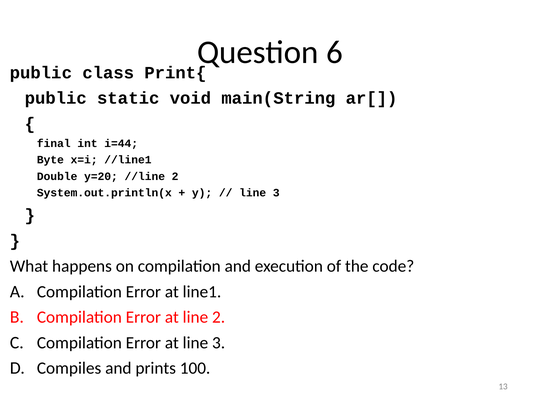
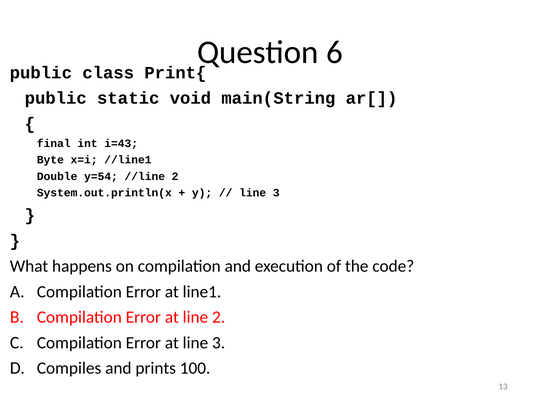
i=44: i=44 -> i=43
y=20: y=20 -> y=54
